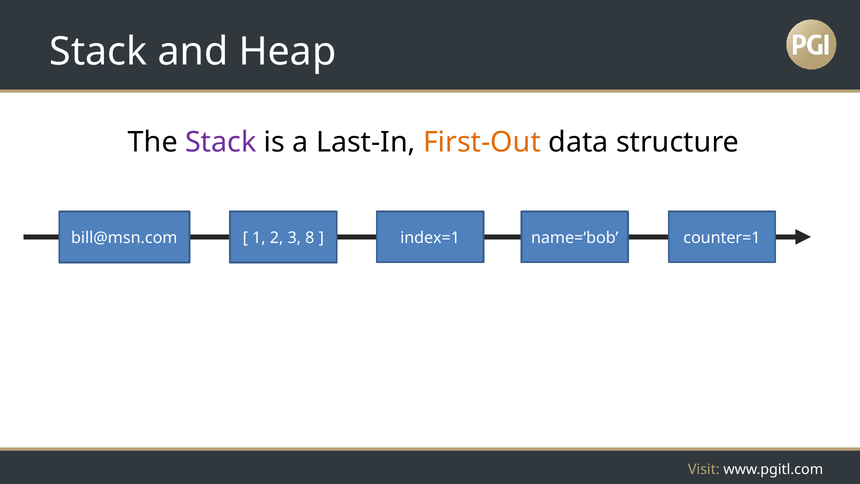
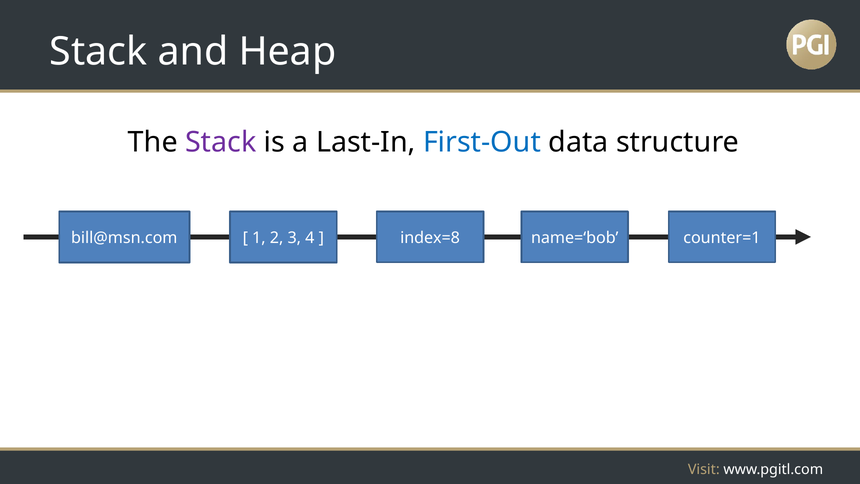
First-Out colour: orange -> blue
index=1: index=1 -> index=8
8: 8 -> 4
